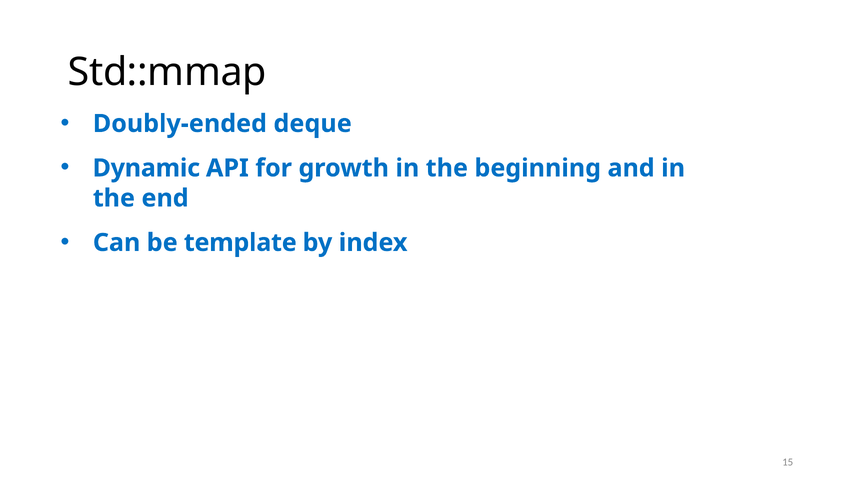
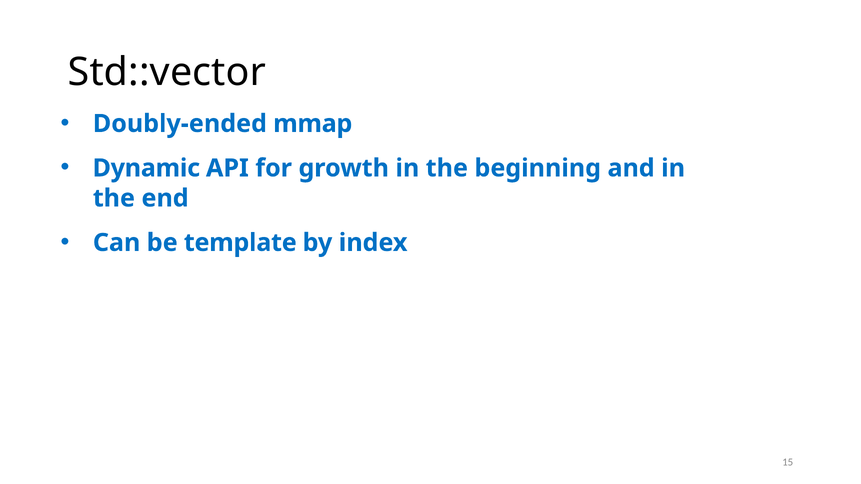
Std::mmap: Std::mmap -> Std::vector
deque: deque -> mmap
